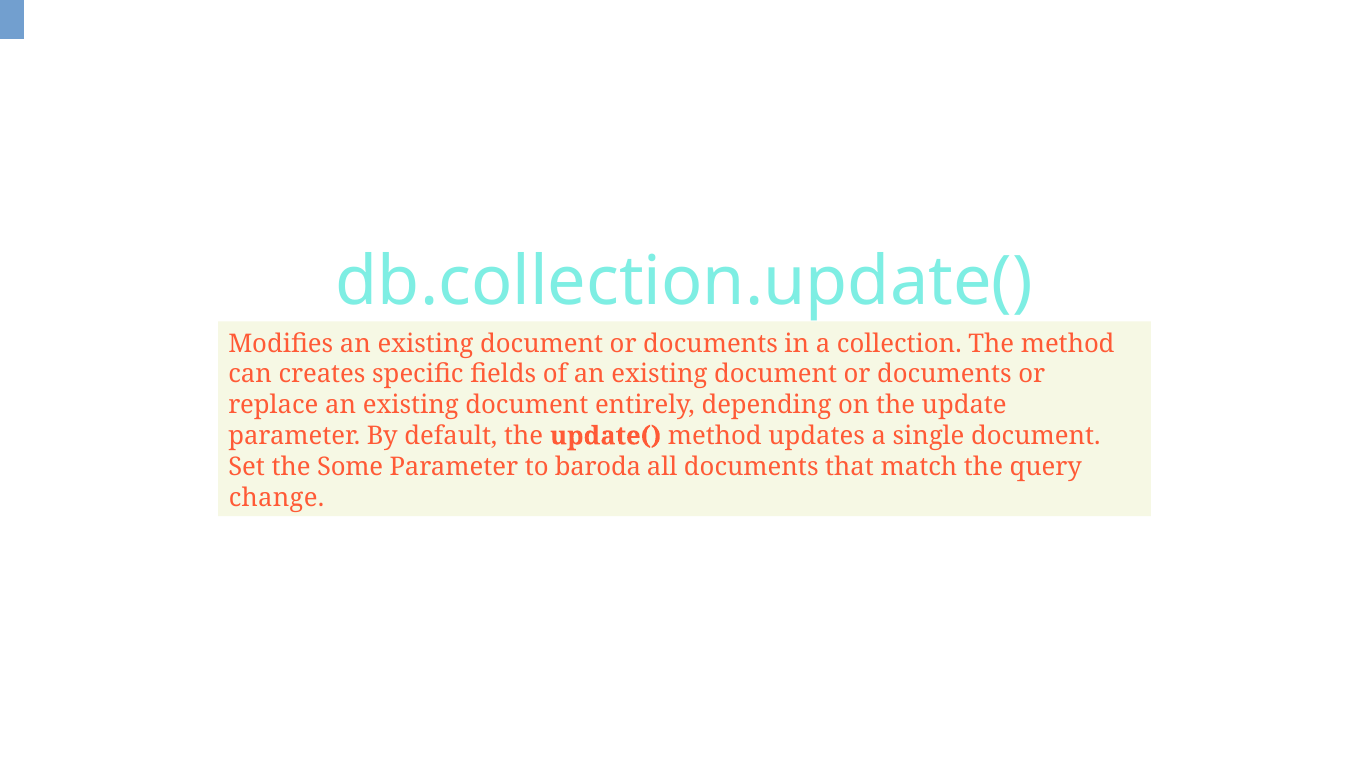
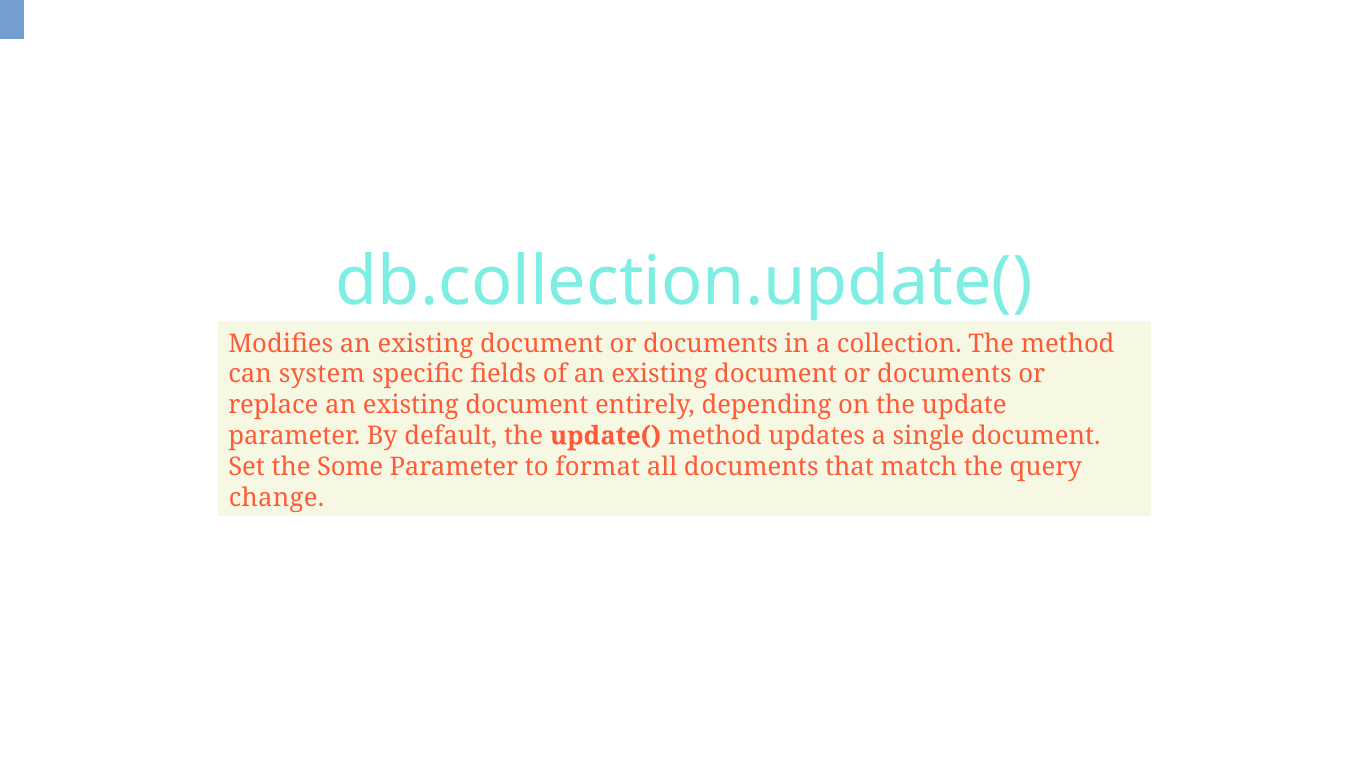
creates: creates -> system
baroda: baroda -> format
